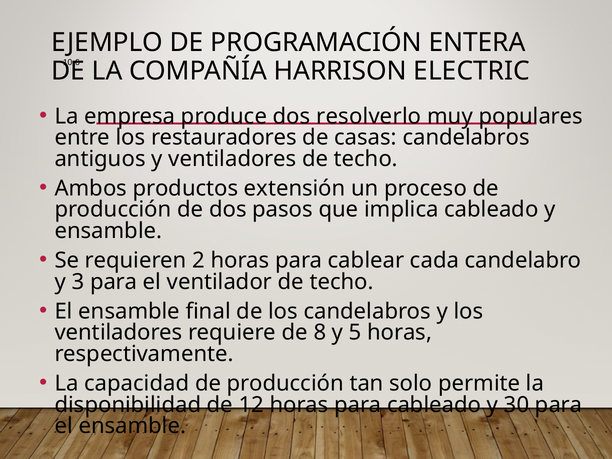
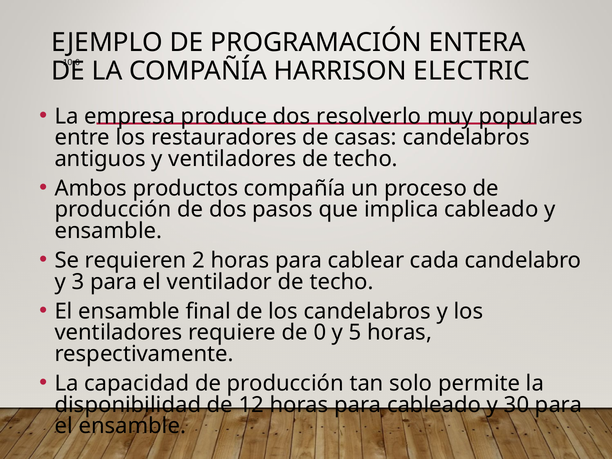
productos extensión: extensión -> compañía
8: 8 -> 0
